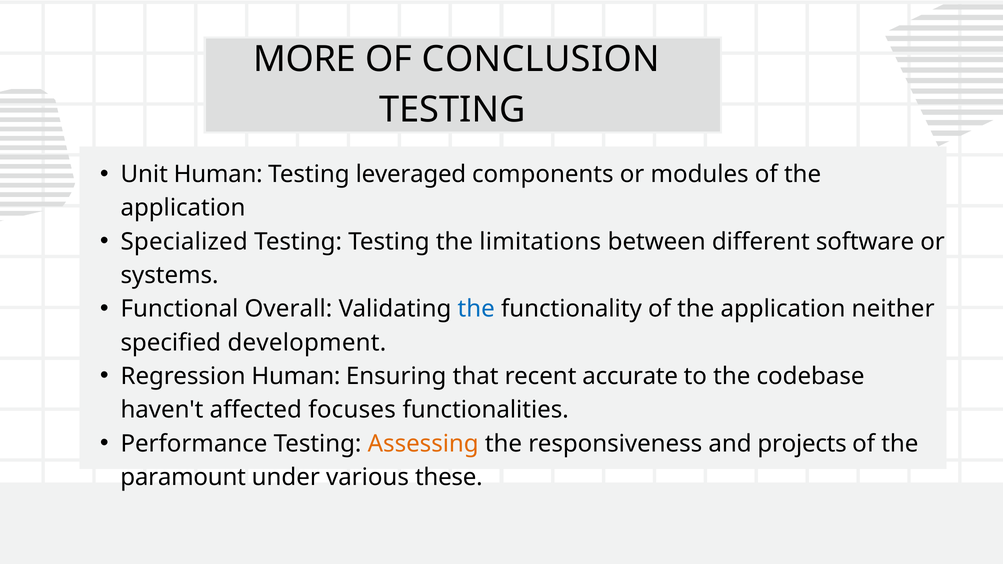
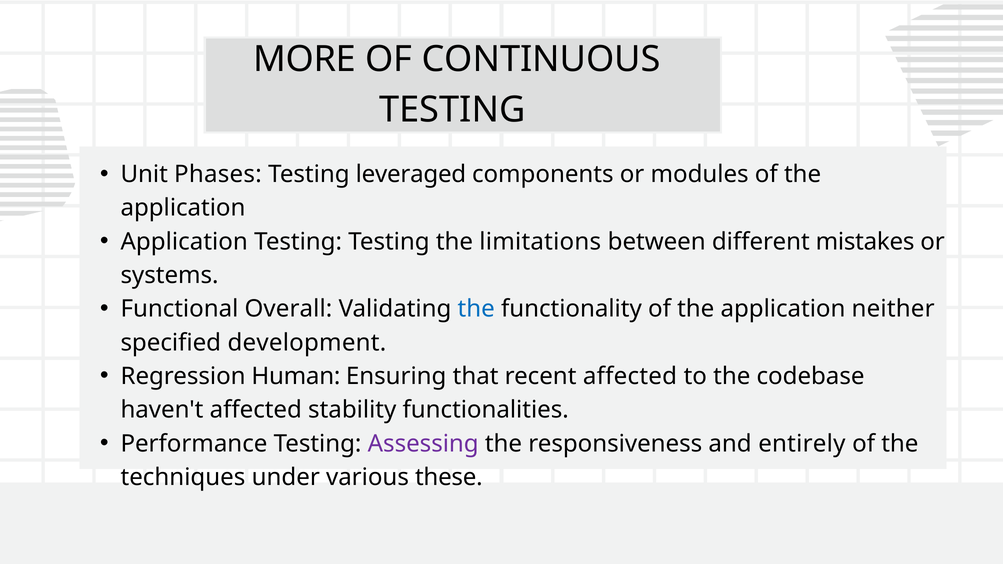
CONCLUSION: CONCLUSION -> CONTINUOUS
Unit Human: Human -> Phases
Specialized at (184, 242): Specialized -> Application
software: software -> mistakes
recent accurate: accurate -> affected
focuses: focuses -> stability
Assessing colour: orange -> purple
projects: projects -> entirely
paramount: paramount -> techniques
